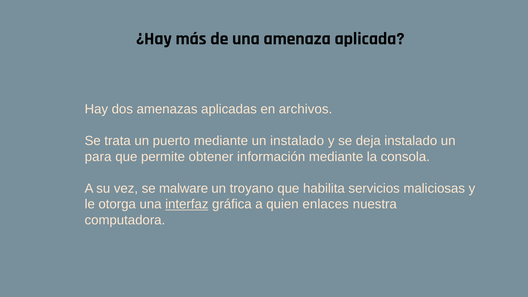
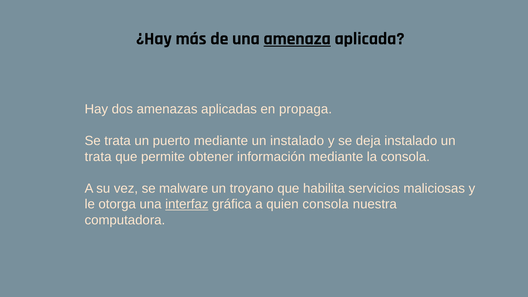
amenaza underline: none -> present
archivos: archivos -> propaga
para at (98, 157): para -> trata
quien enlaces: enlaces -> consola
